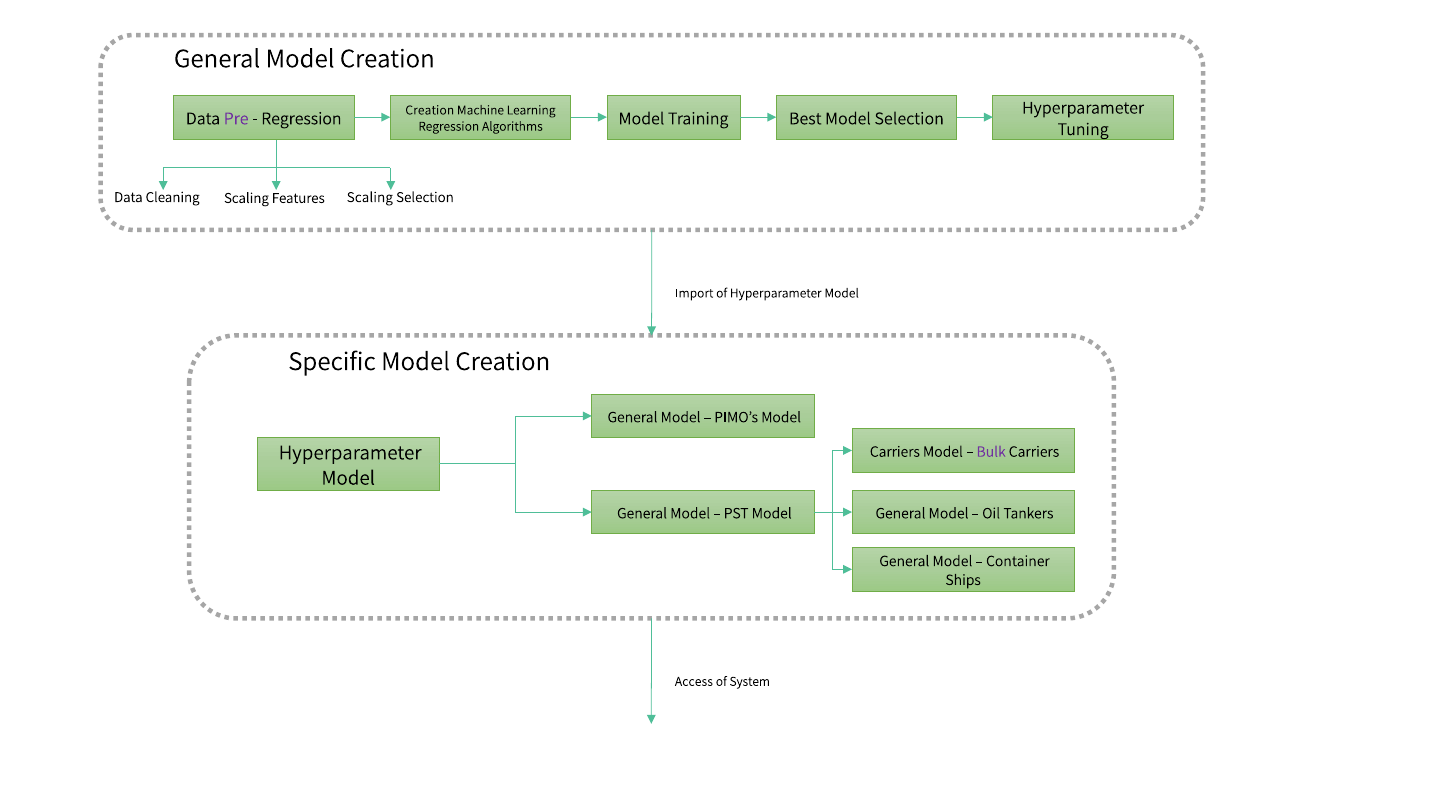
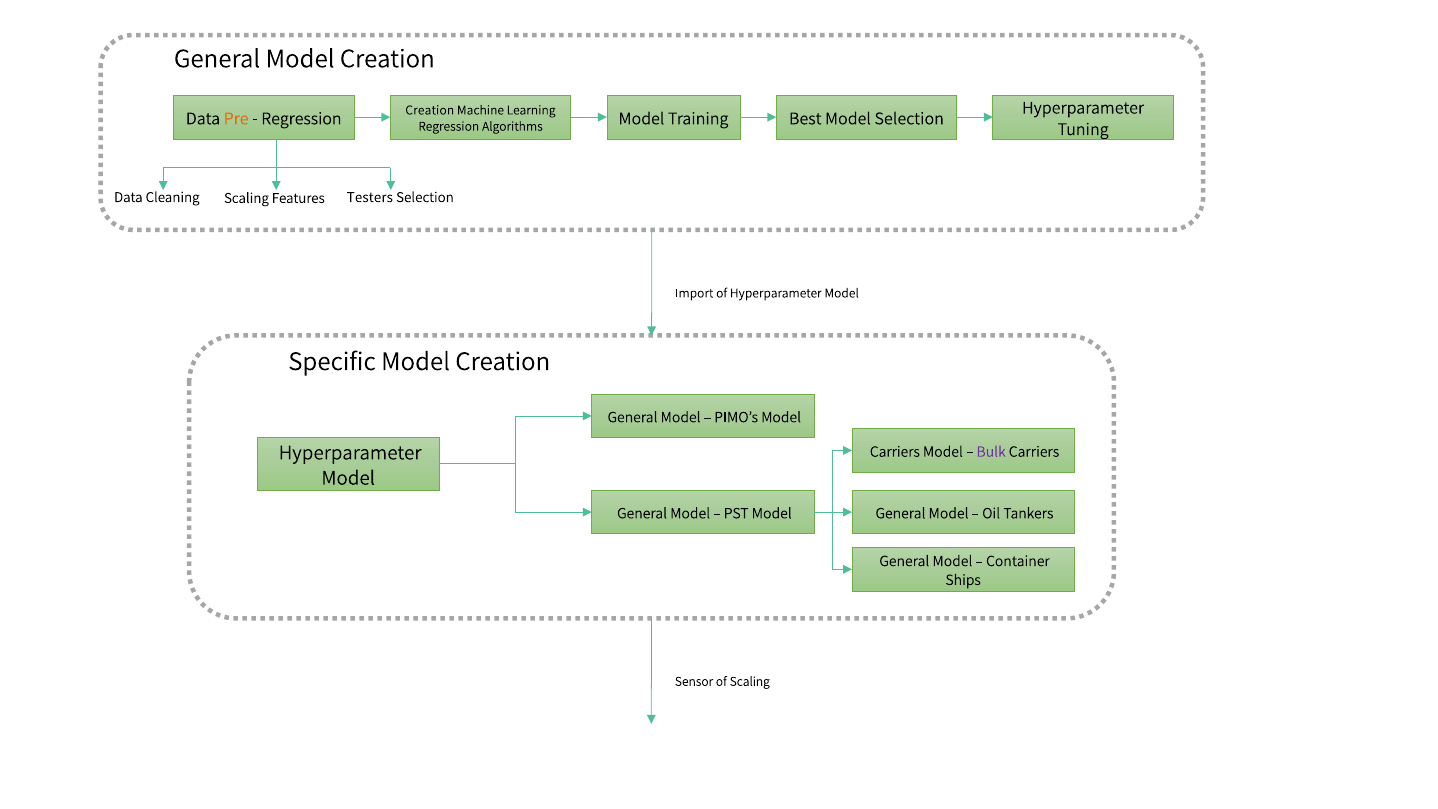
Pre colour: purple -> orange
Features Scaling: Scaling -> Testers
Access: Access -> Sensor
of System: System -> Scaling
